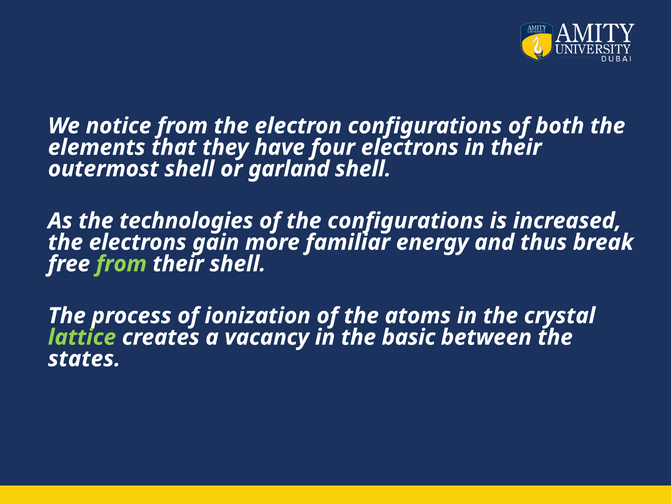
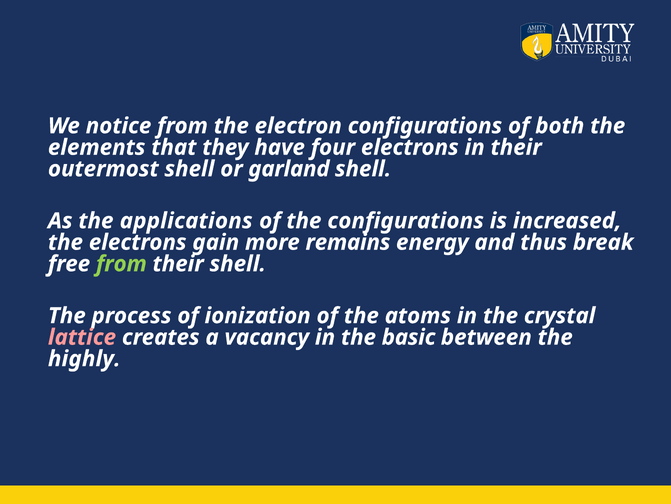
technologies: technologies -> applications
familiar: familiar -> remains
lattice colour: light green -> pink
states: states -> highly
